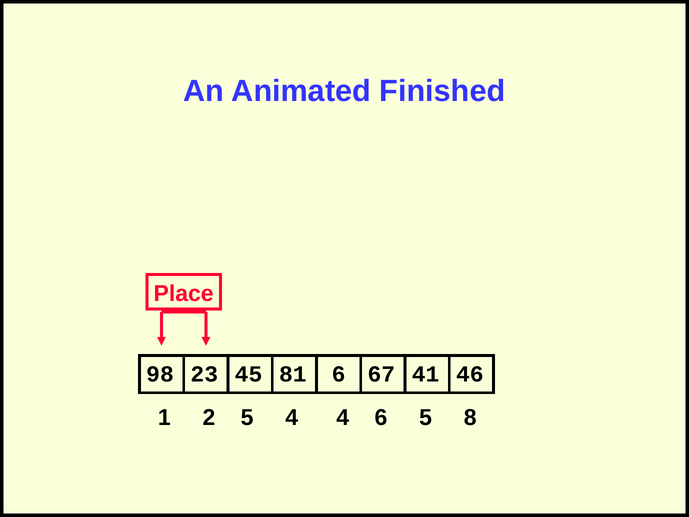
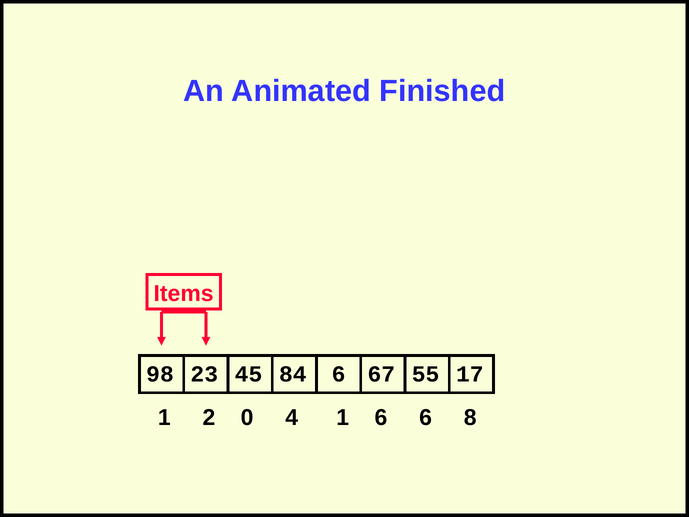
Place: Place -> Items
81: 81 -> 84
41: 41 -> 55
46: 46 -> 17
2 5: 5 -> 0
4 4: 4 -> 1
6 5: 5 -> 6
